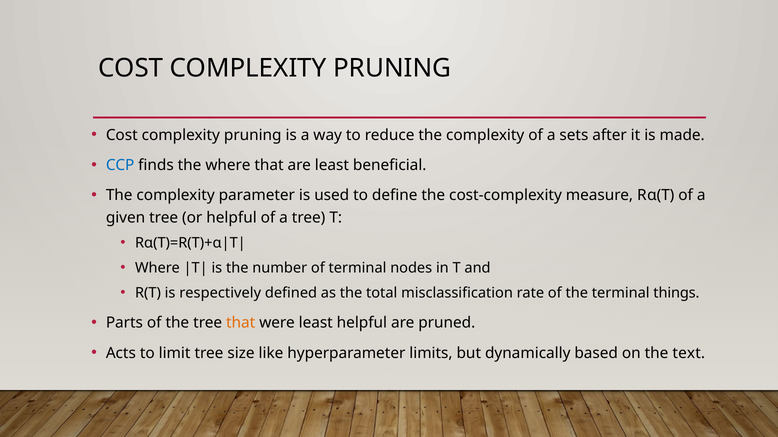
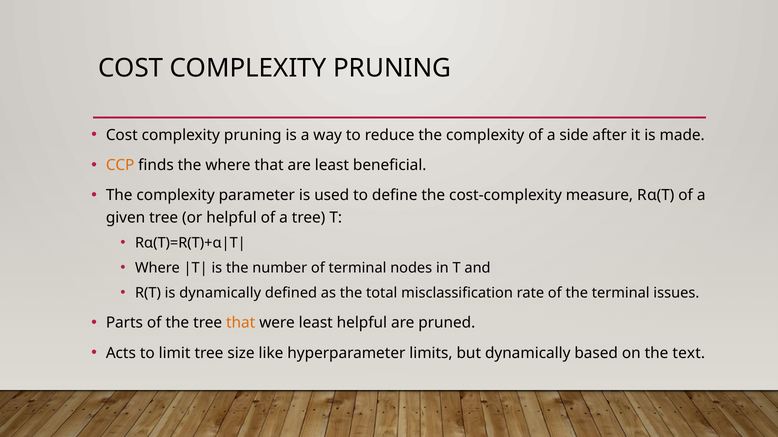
sets: sets -> side
CCP colour: blue -> orange
is respectively: respectively -> dynamically
things: things -> issues
